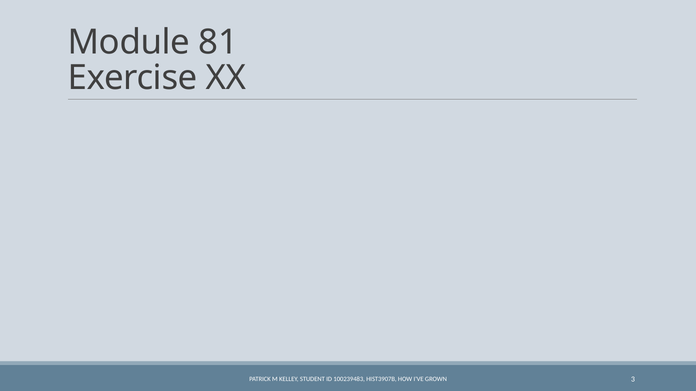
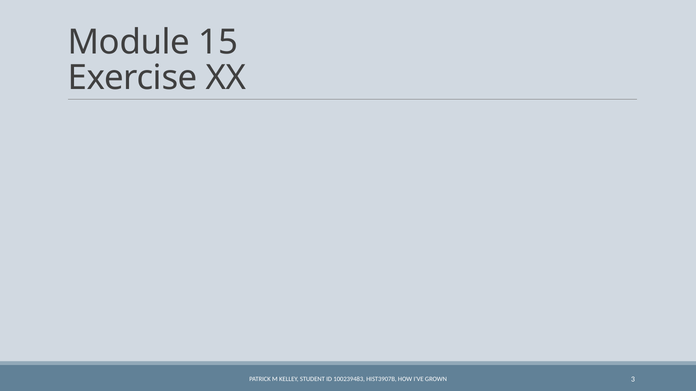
81: 81 -> 15
